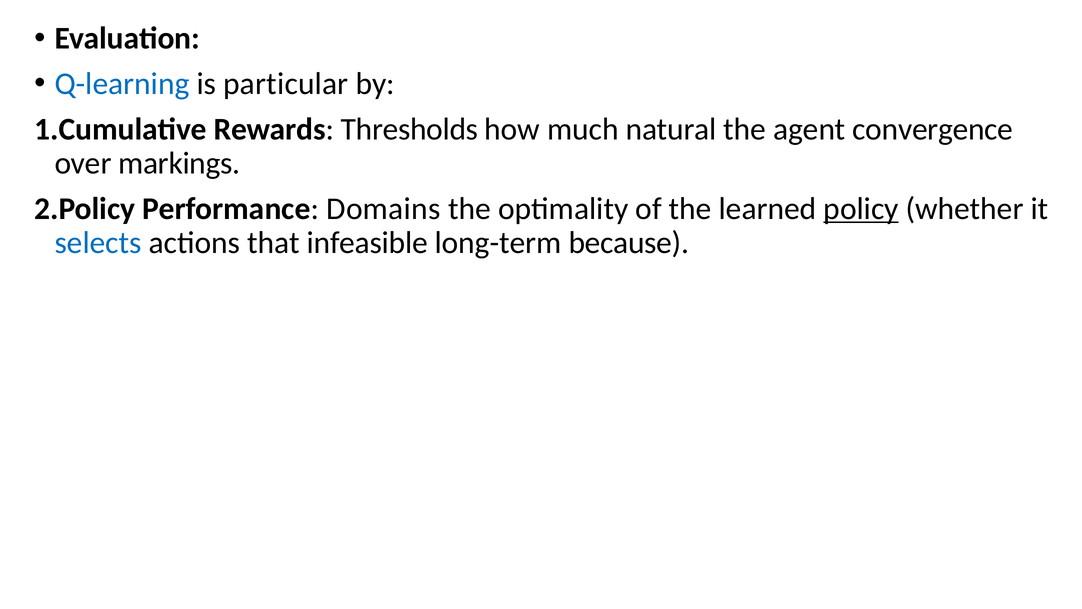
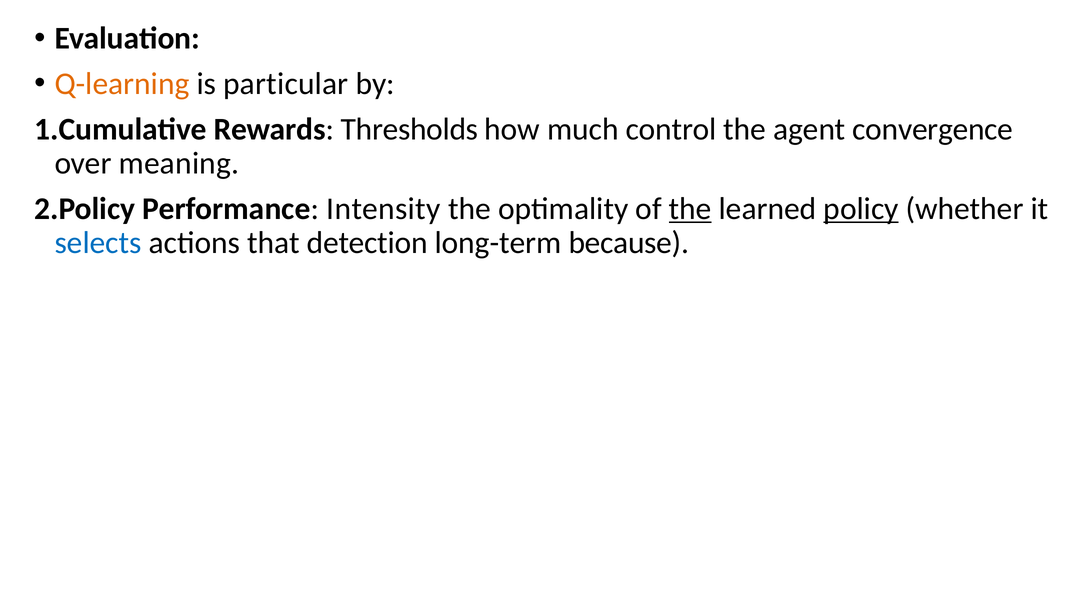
Q-learning colour: blue -> orange
natural: natural -> control
markings: markings -> meaning
Domains: Domains -> Intensity
the at (690, 209) underline: none -> present
infeasible: infeasible -> detection
